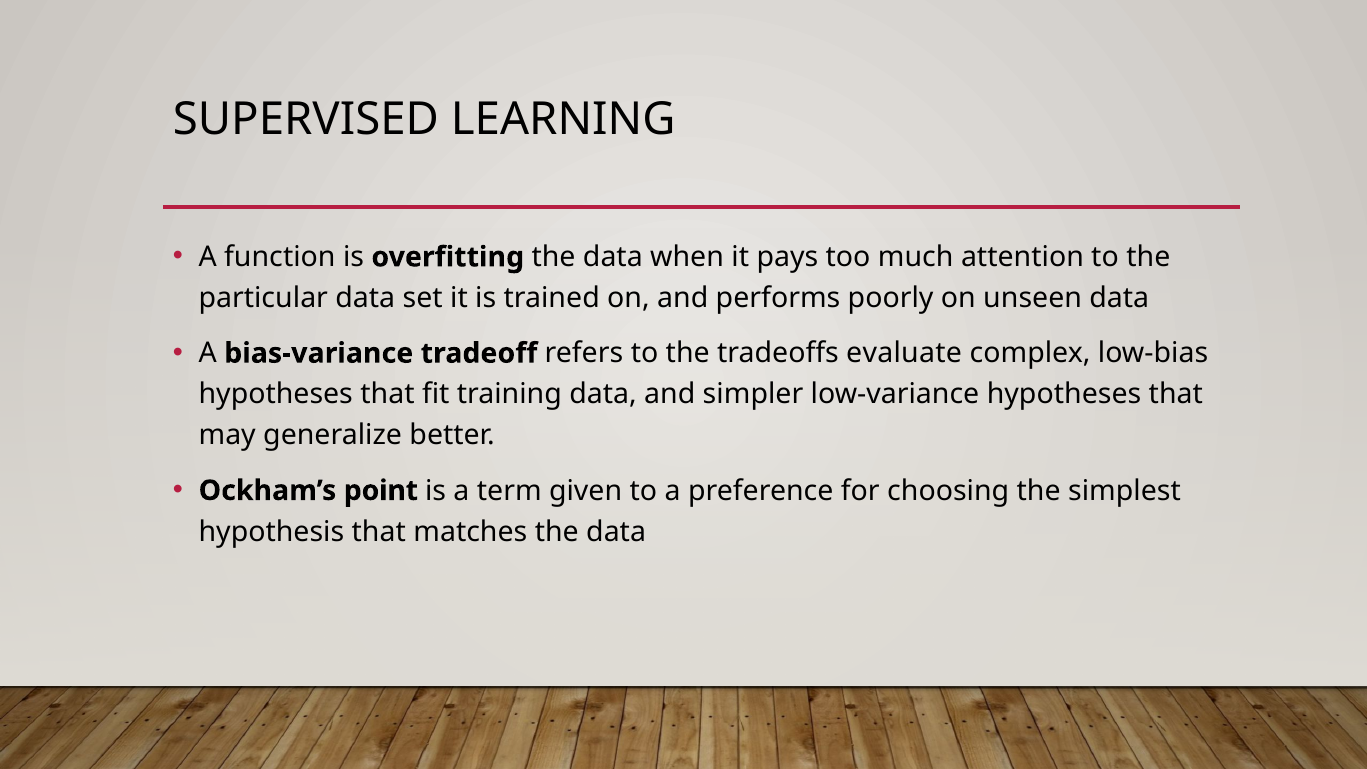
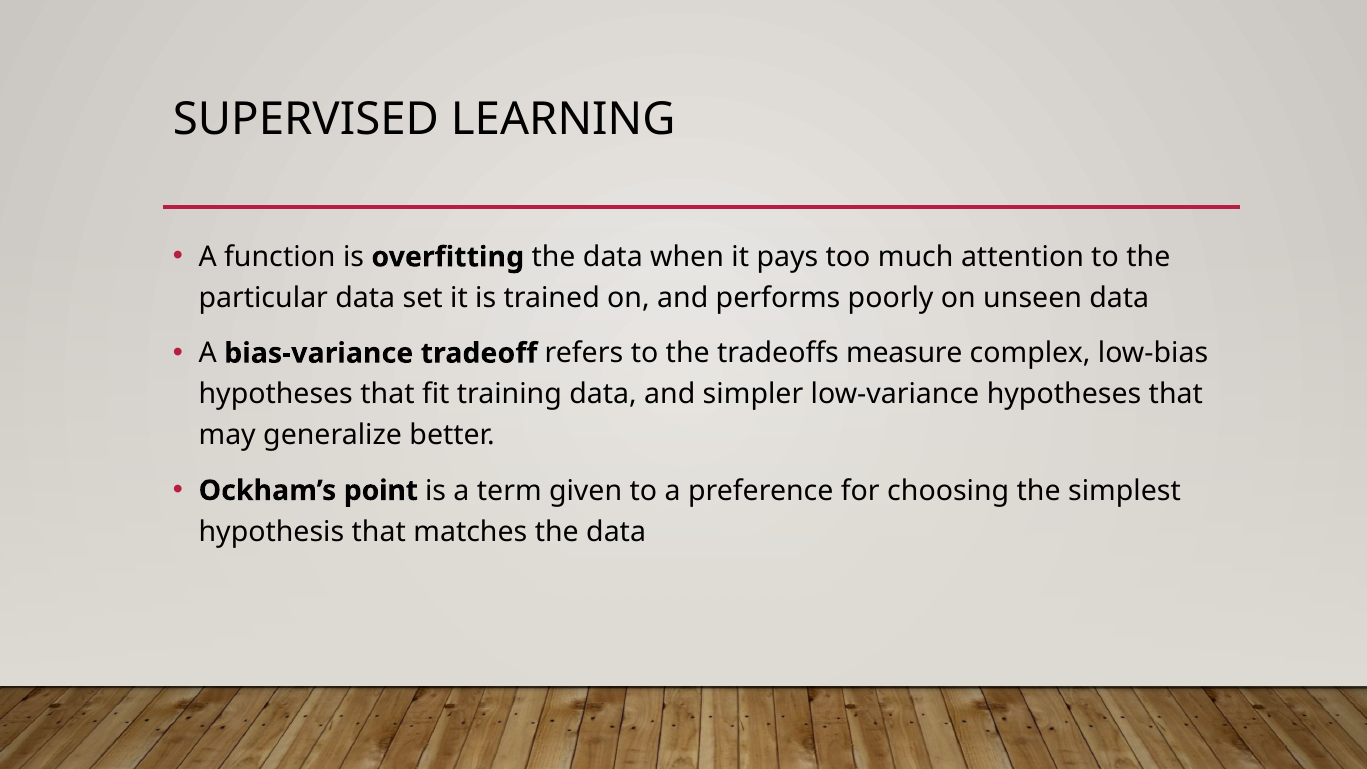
evaluate: evaluate -> measure
